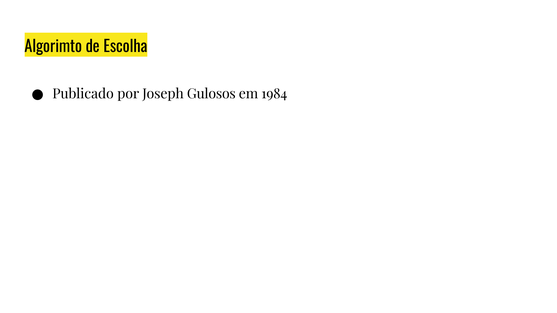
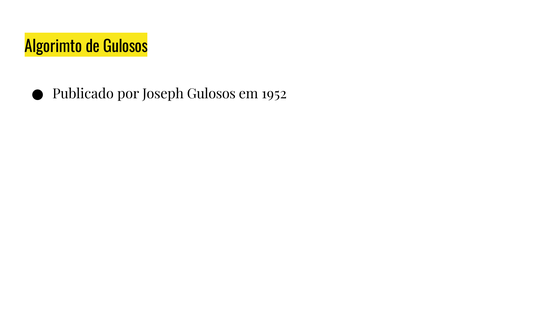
de Escolha: Escolha -> Gulosos
1984: 1984 -> 1952
